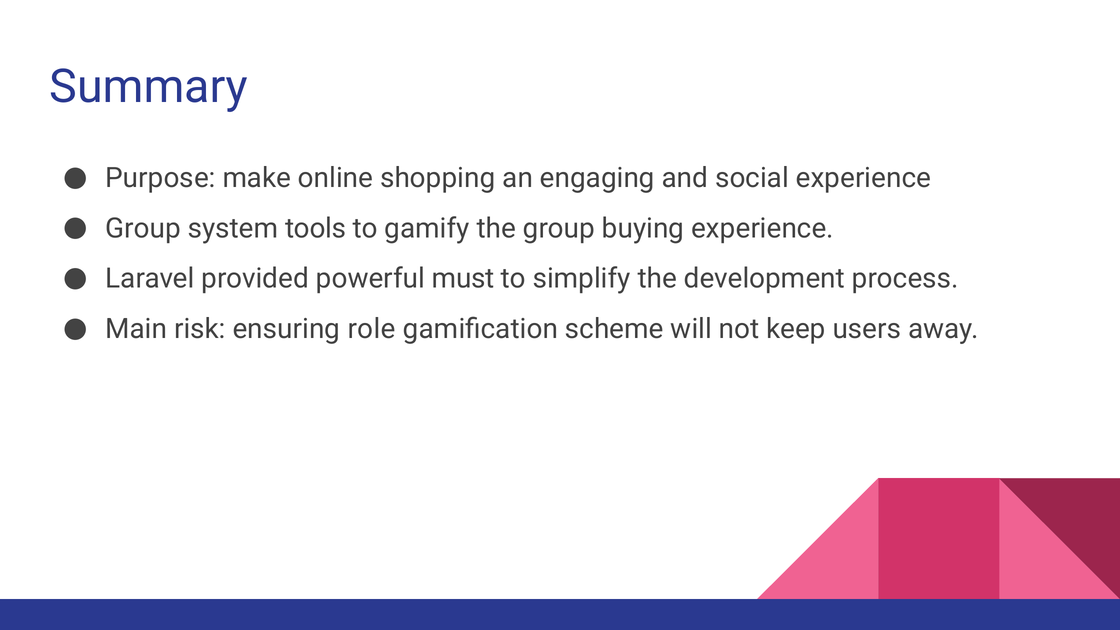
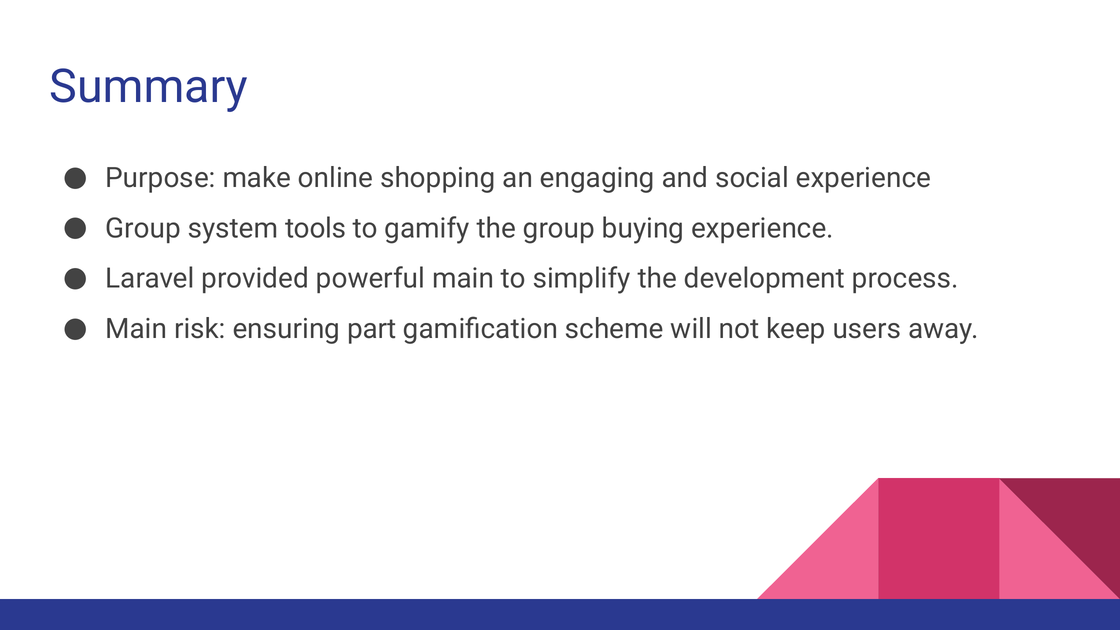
powerful must: must -> main
role: role -> part
